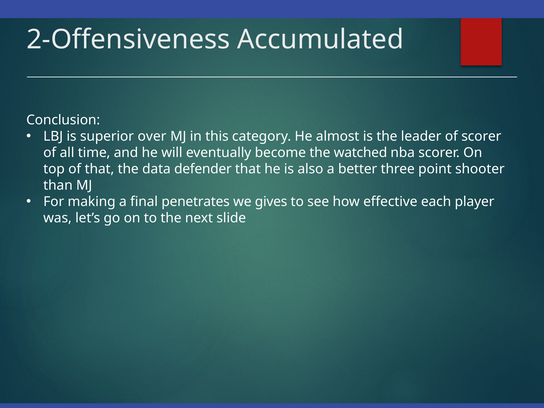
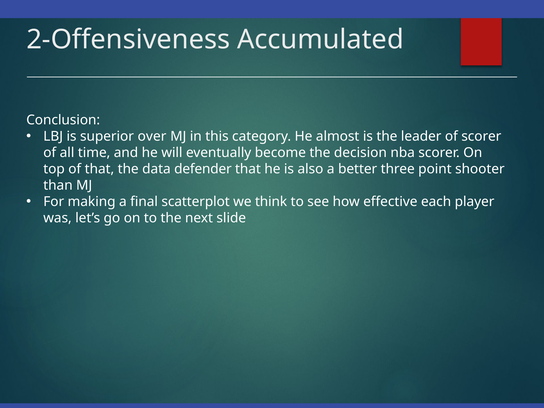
watched: watched -> decision
penetrates: penetrates -> scatterplot
gives: gives -> think
